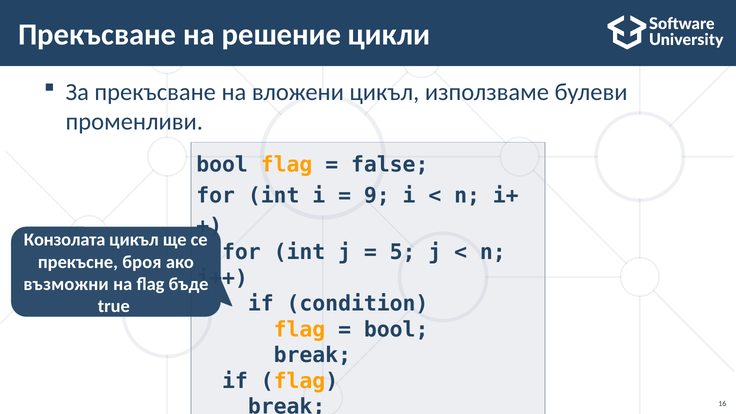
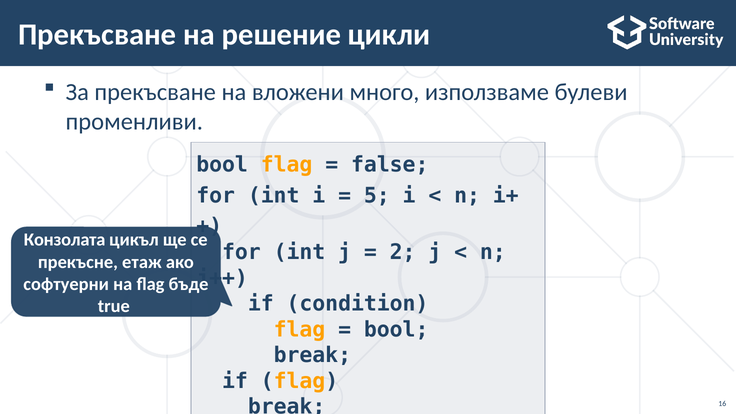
вложени цикъл: цикъл -> много
9: 9 -> 5
5: 5 -> 2
броя: броя -> етаж
възможни: възможни -> софтуерни
